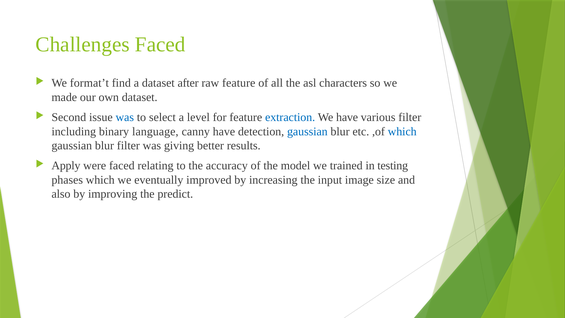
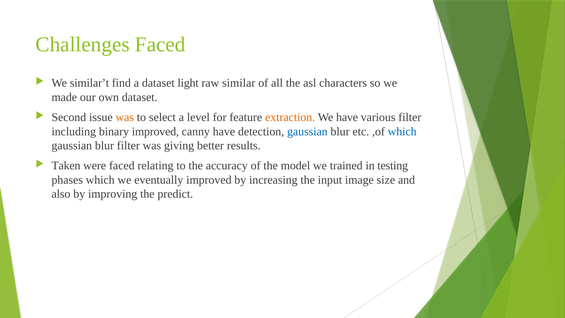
format’t: format’t -> similar’t
after: after -> light
raw feature: feature -> similar
was at (125, 117) colour: blue -> orange
extraction colour: blue -> orange
binary language: language -> improved
Apply: Apply -> Taken
